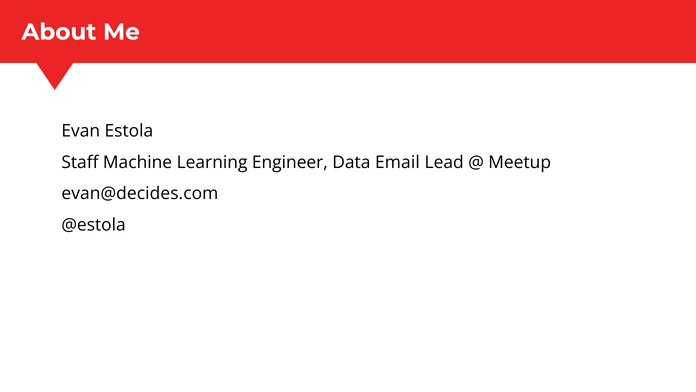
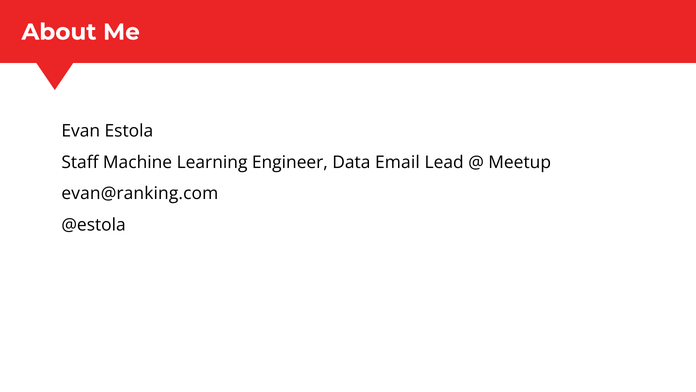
evan@decides.com: evan@decides.com -> evan@ranking.com
